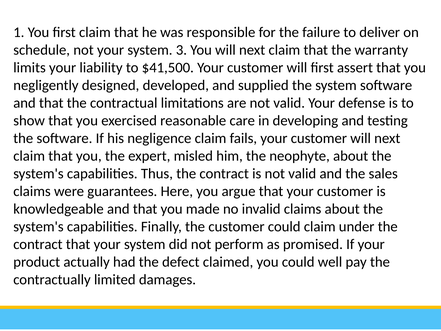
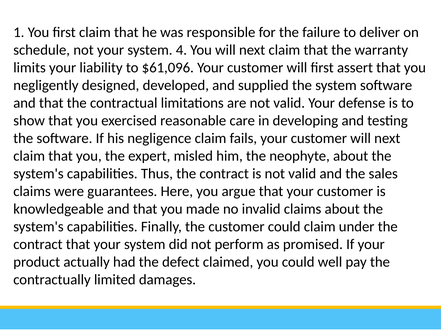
3: 3 -> 4
$41,500: $41,500 -> $61,096
